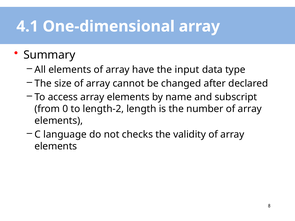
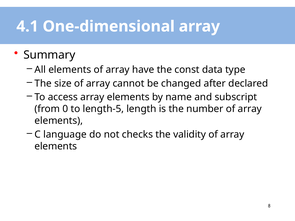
input: input -> const
length-2: length-2 -> length-5
